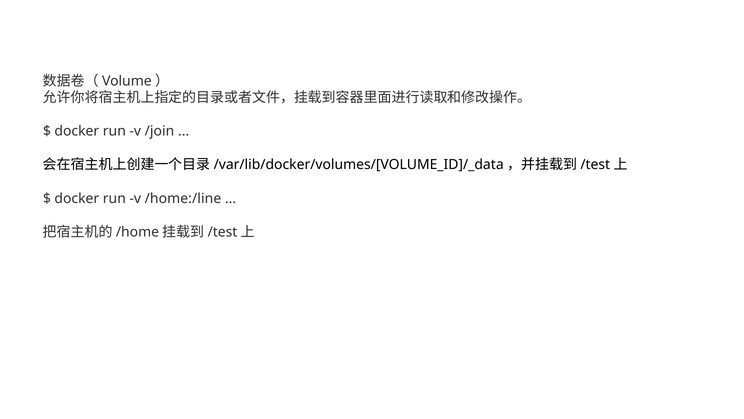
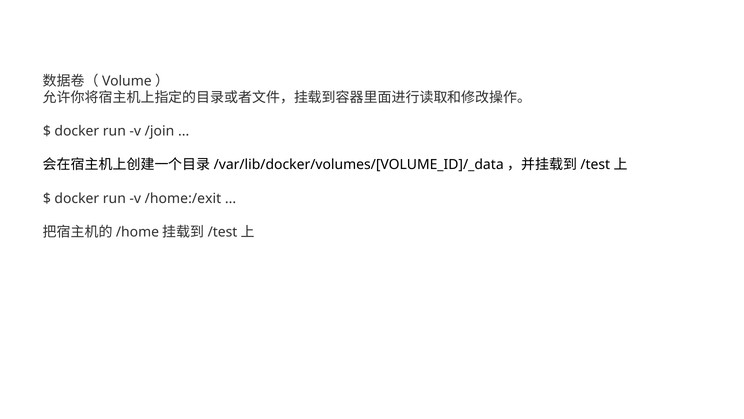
/home:/line: /home:/line -> /home:/exit
